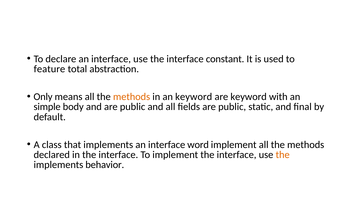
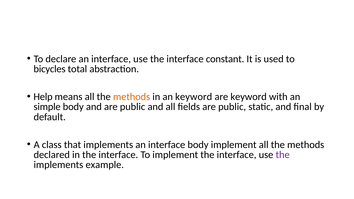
feature: feature -> bicycles
Only: Only -> Help
interface word: word -> body
the at (283, 155) colour: orange -> purple
behavior: behavior -> example
